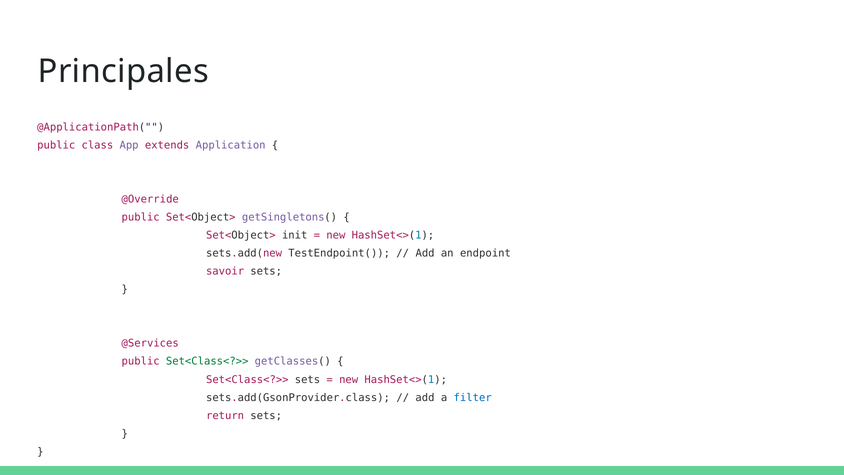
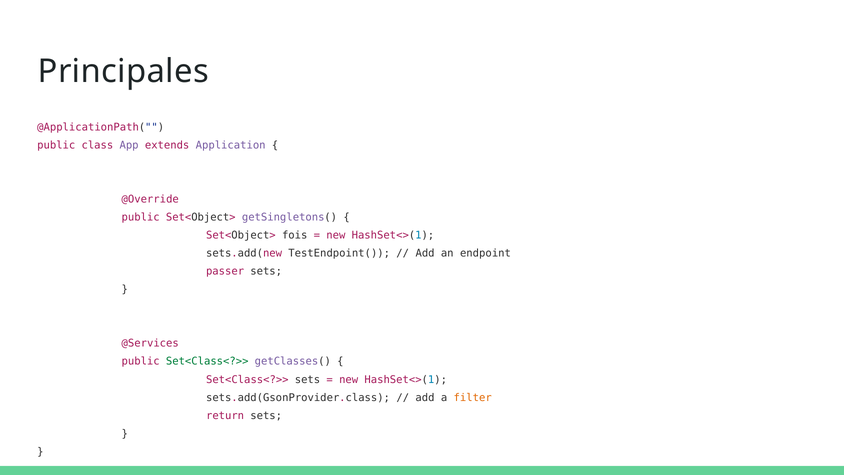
init: init -> fois
savoir: savoir -> passer
filter colour: blue -> orange
